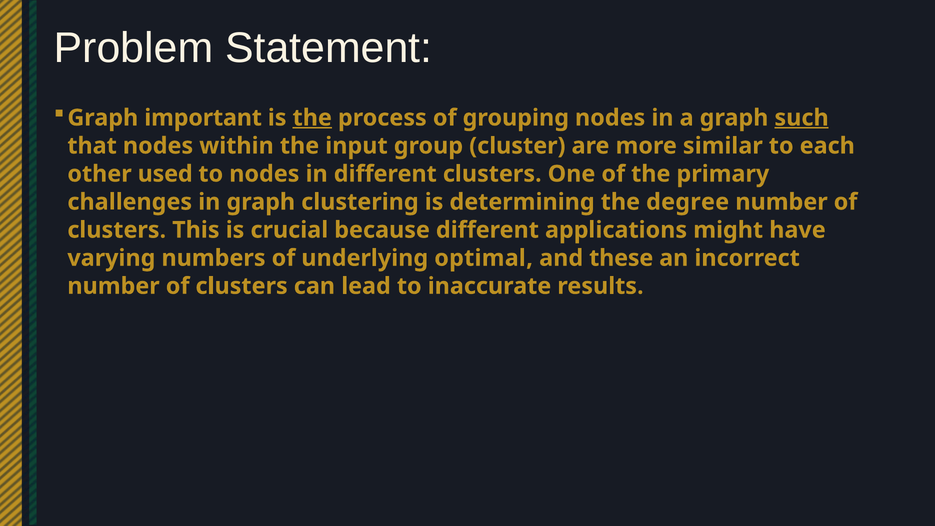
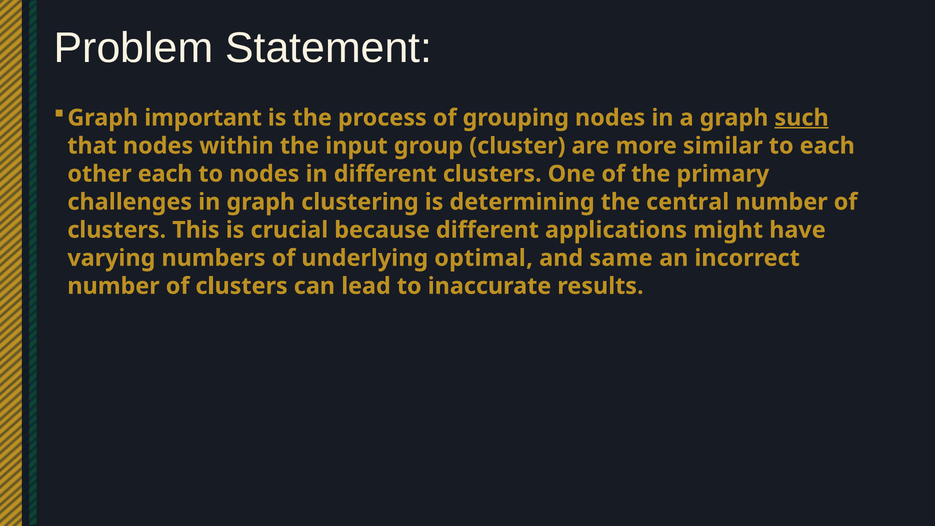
the at (312, 118) underline: present -> none
other used: used -> each
degree: degree -> central
these: these -> same
